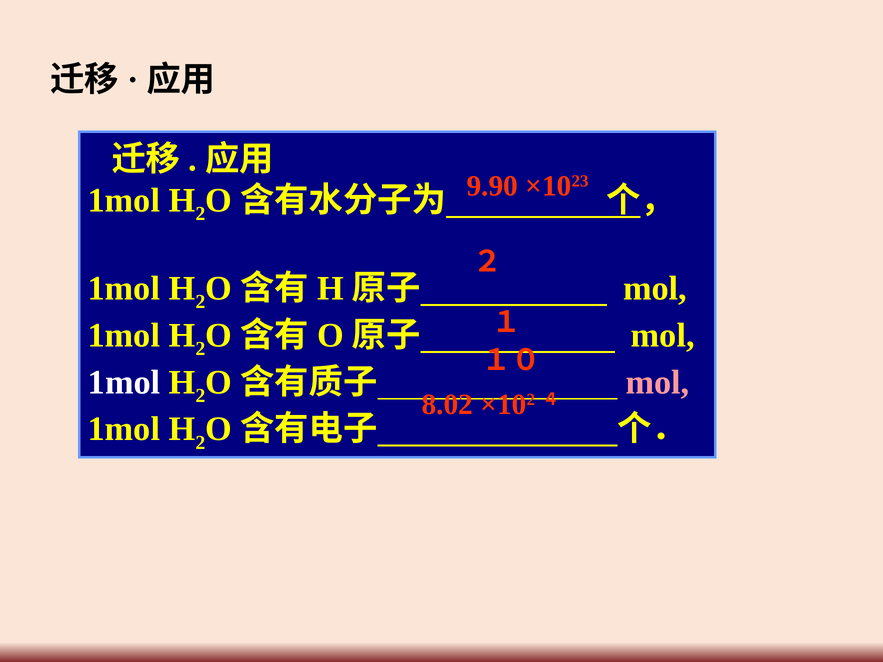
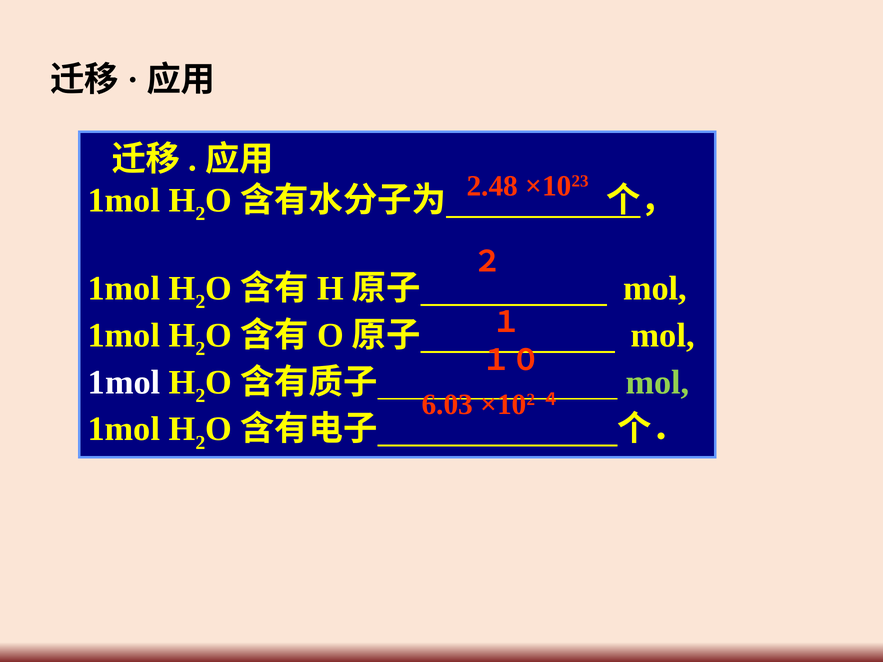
9.90: 9.90 -> 2.48
mol at (658, 382) colour: pink -> light green
8.02: 8.02 -> 6.03
